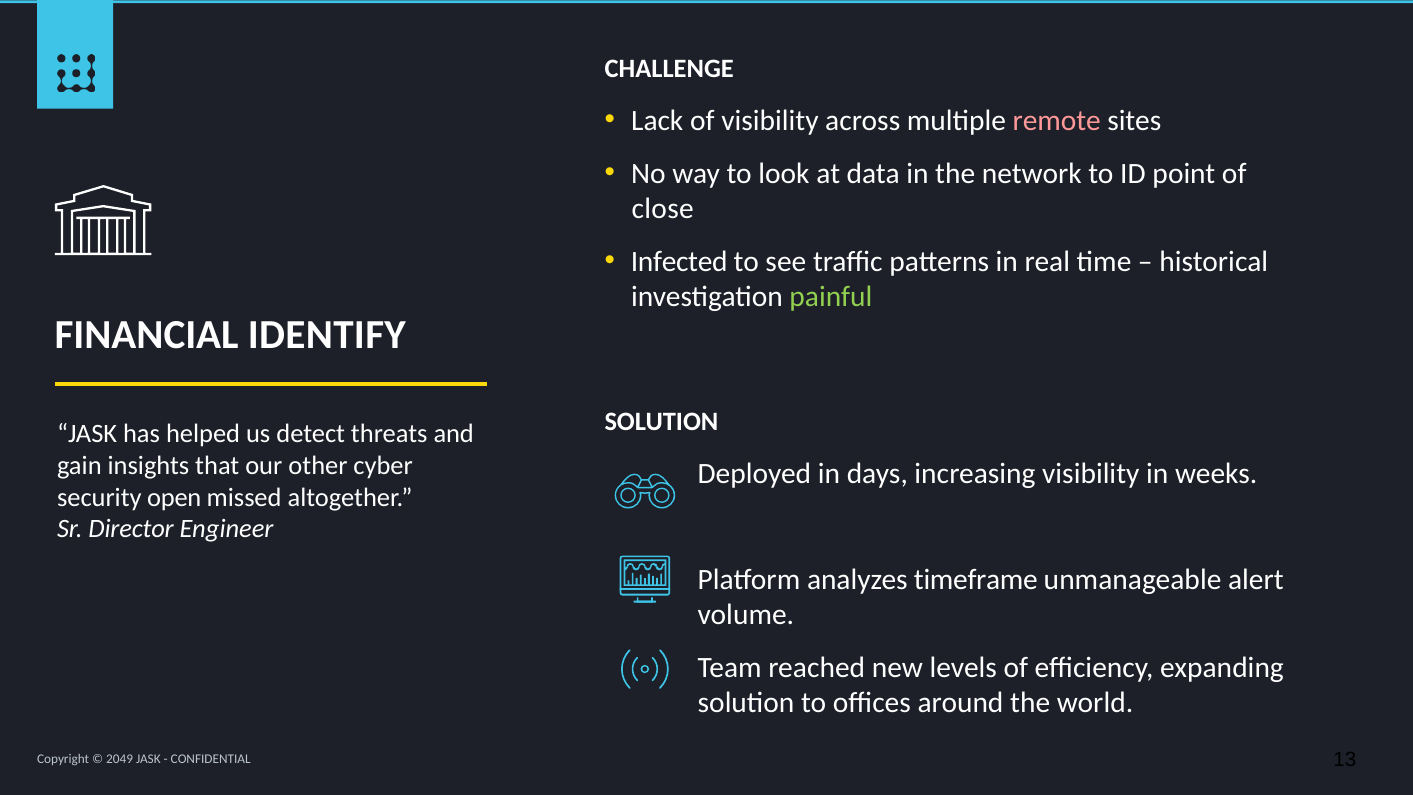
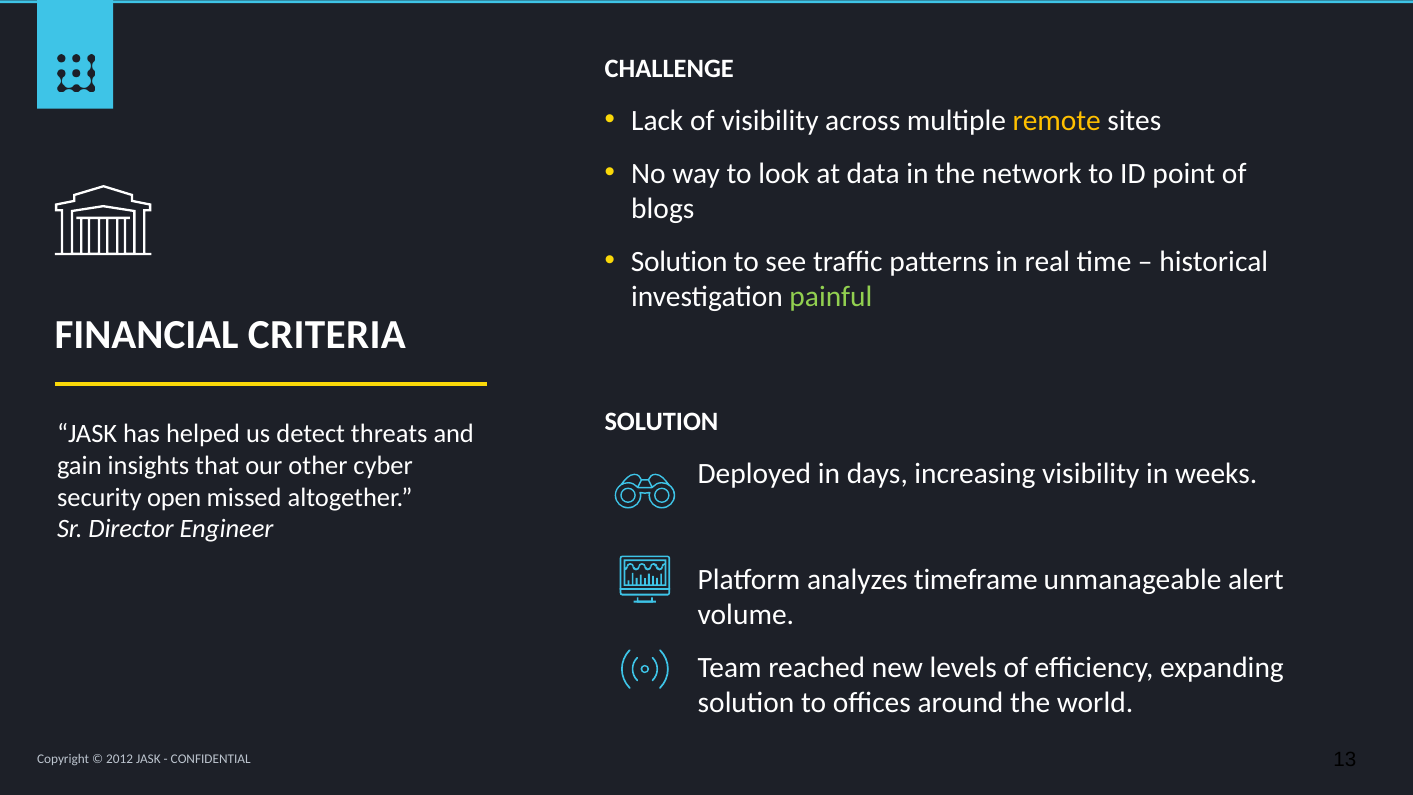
remote colour: pink -> yellow
close: close -> blogs
Infected at (679, 262): Infected -> Solution
IDENTIFY: IDENTIFY -> CRITERIA
2049: 2049 -> 2012
